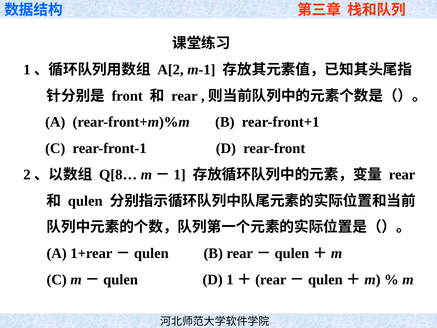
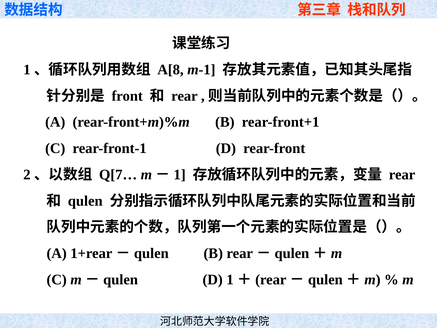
A[2: A[2 -> A[8
Q[8…: Q[8… -> Q[7…
